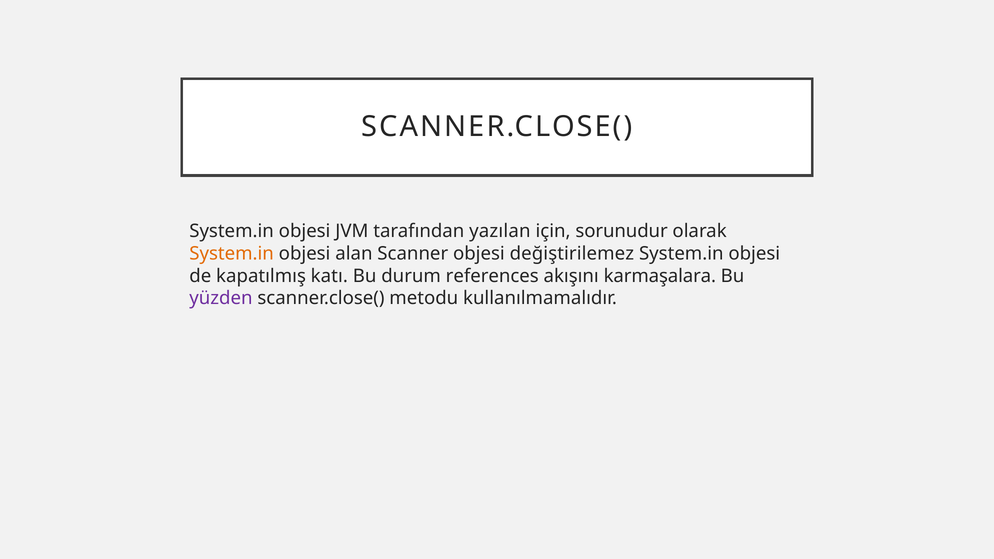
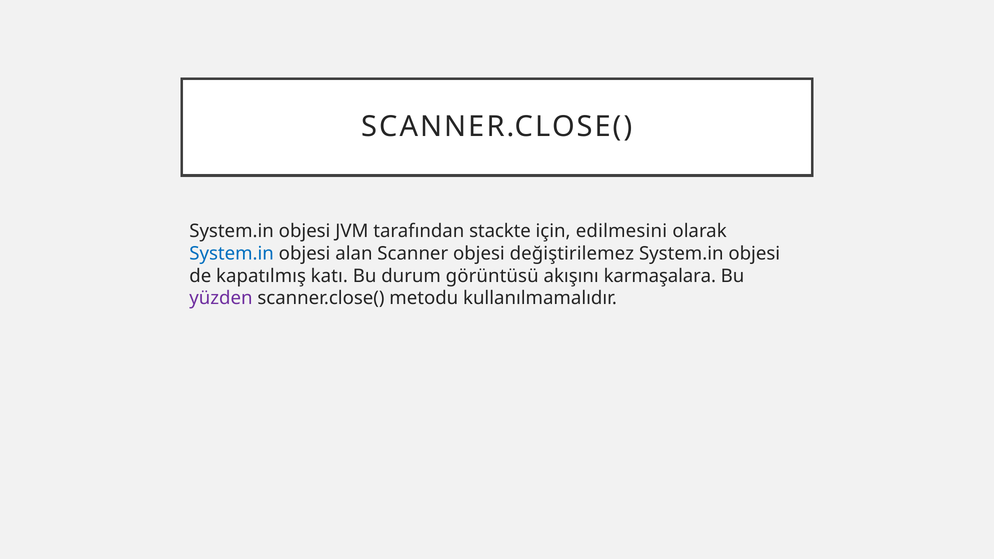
yazılan: yazılan -> stackte
sorunudur: sorunudur -> edilmesini
System.in at (232, 254) colour: orange -> blue
references: references -> görüntüsü
